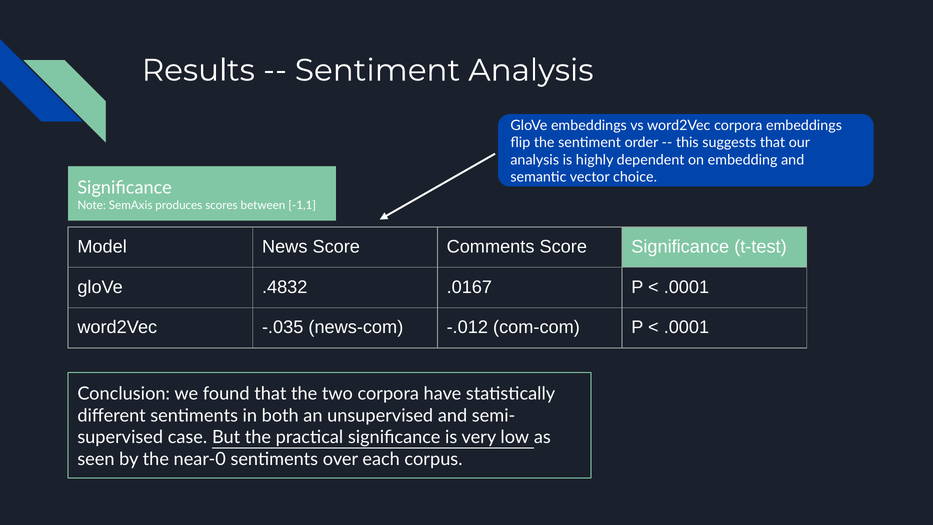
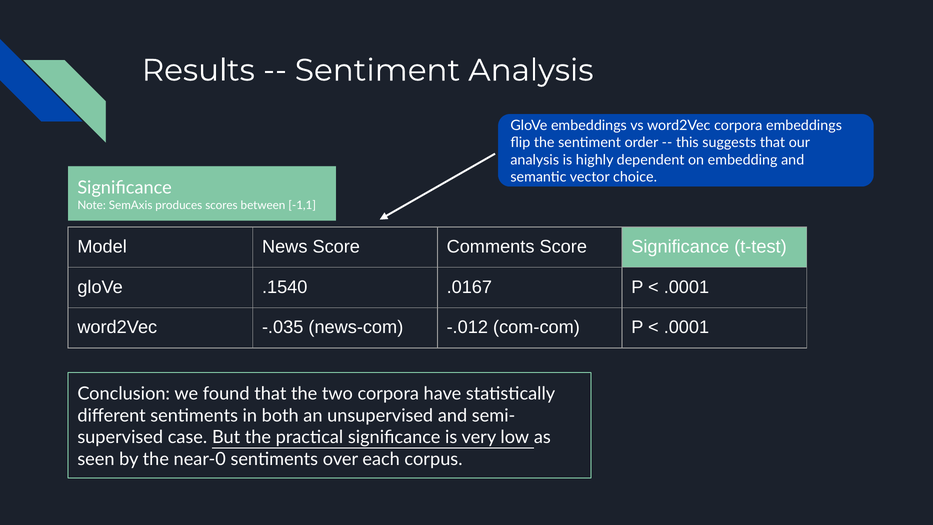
.4832: .4832 -> .1540
